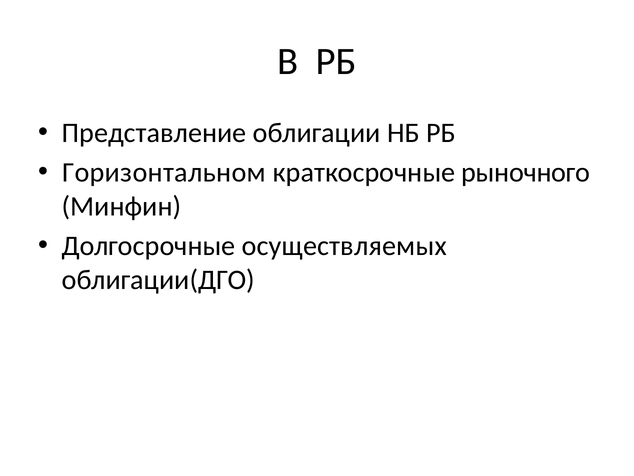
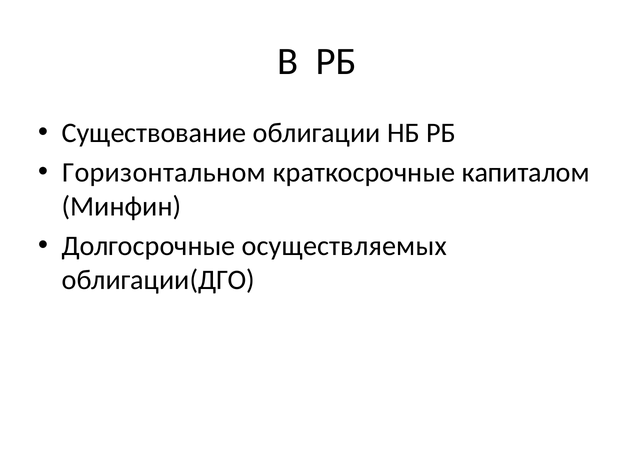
Представление: Представление -> Существование
рыночного: рыночного -> капиталом
